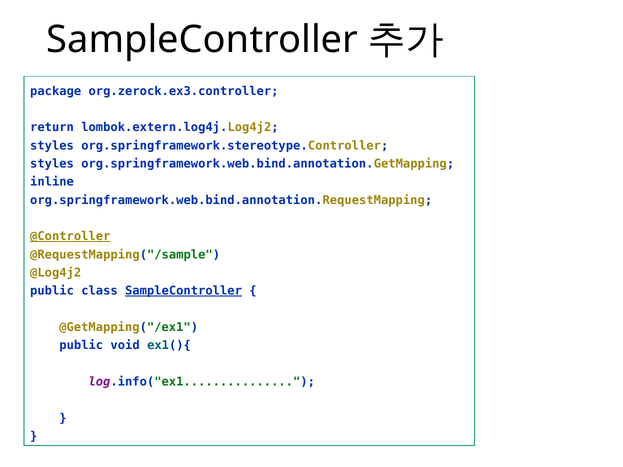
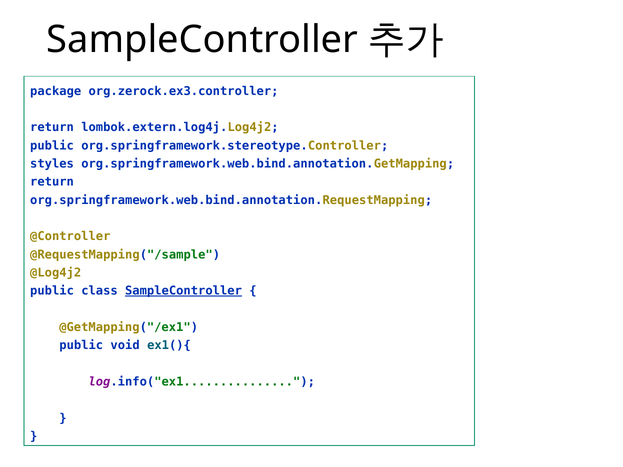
styles at (52, 146): styles -> public
inline at (52, 182): inline -> return
@Controller underline: present -> none
